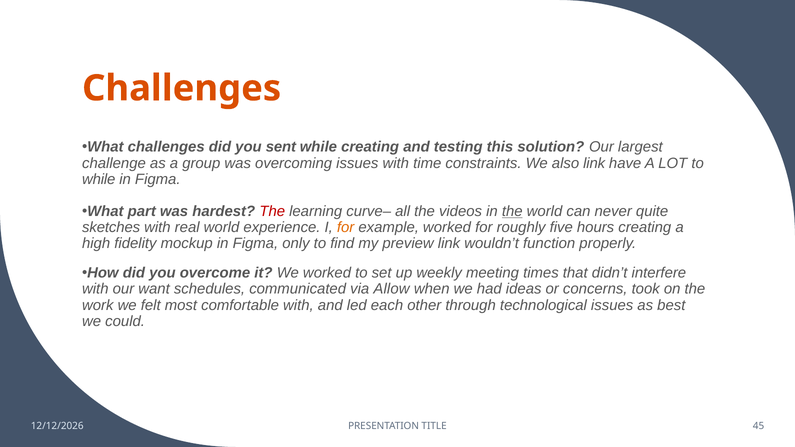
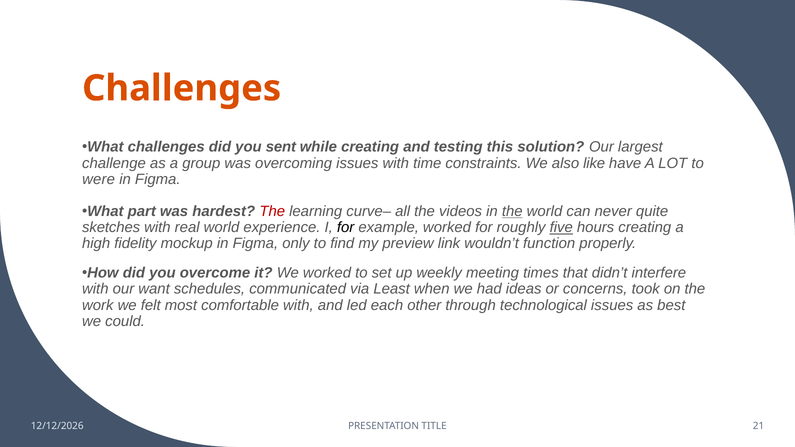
also link: link -> like
while at (99, 179): while -> were
for at (346, 228) colour: orange -> black
five underline: none -> present
Allow: Allow -> Least
45: 45 -> 21
